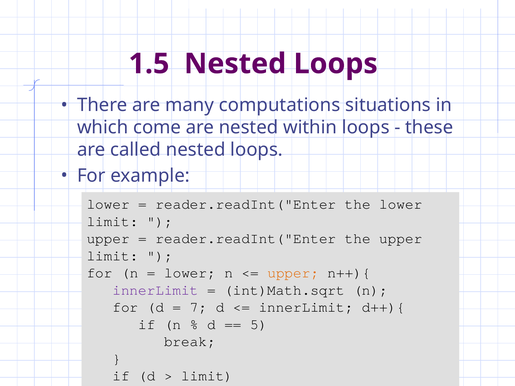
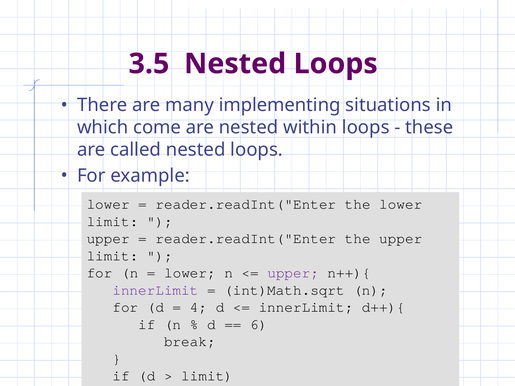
1.5: 1.5 -> 3.5
computations: computations -> implementing
upper at (293, 273) colour: orange -> purple
7: 7 -> 4
5: 5 -> 6
